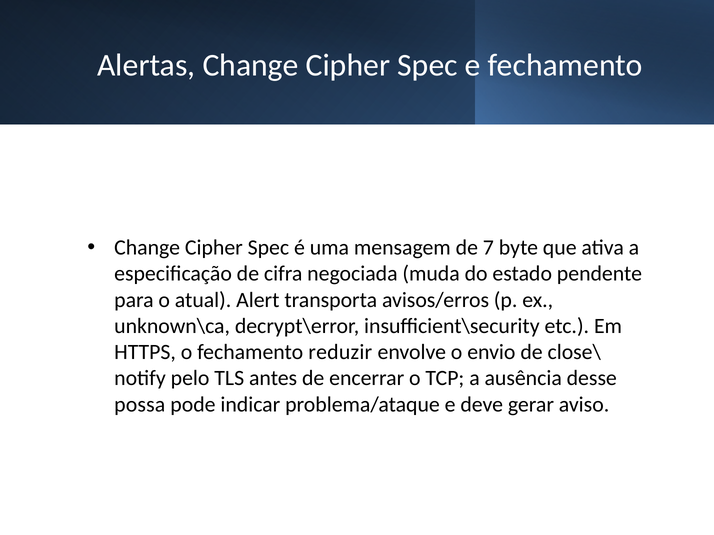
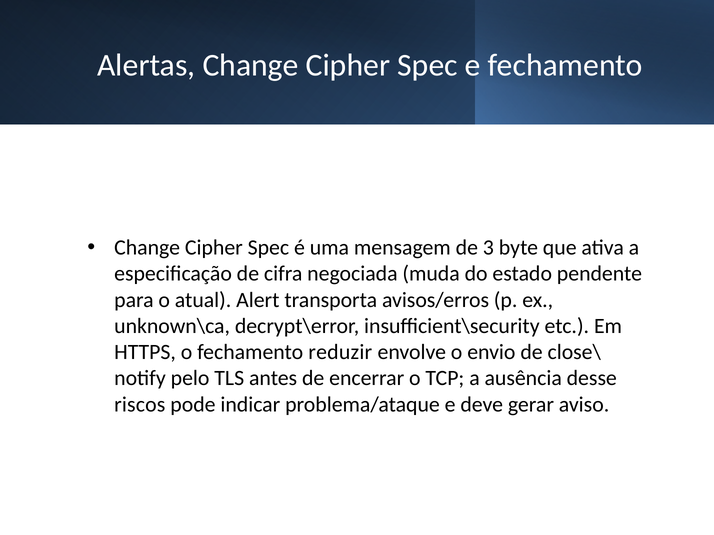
7: 7 -> 3
possa: possa -> riscos
